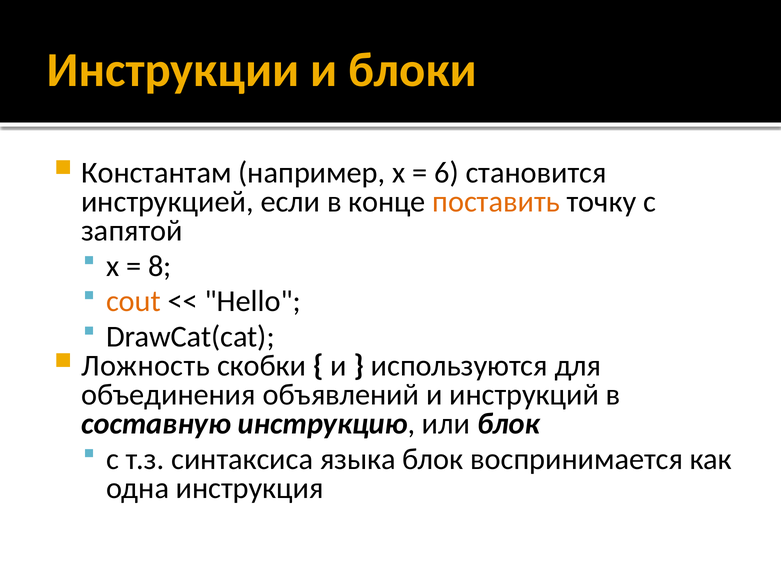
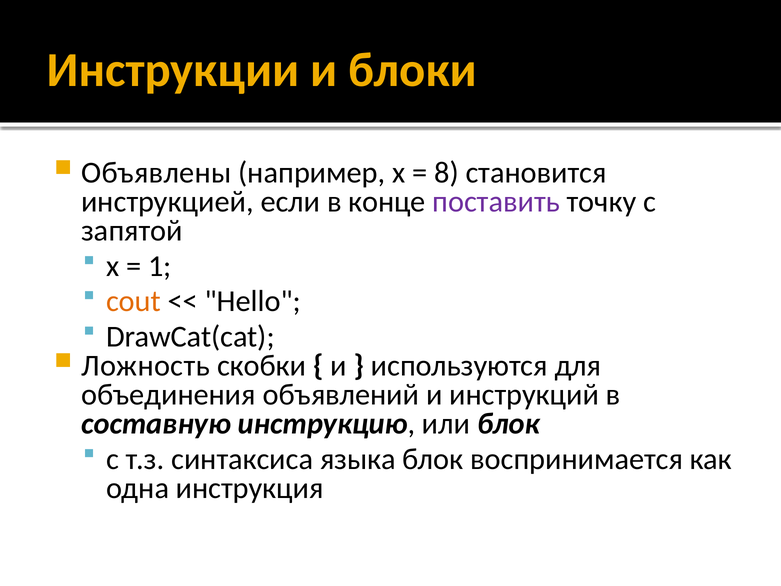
Константам: Константам -> Объявлены
6: 6 -> 8
поставить colour: orange -> purple
8: 8 -> 1
